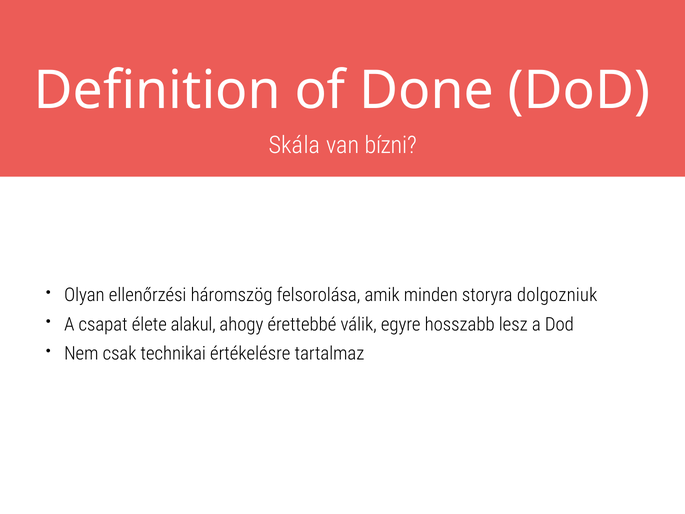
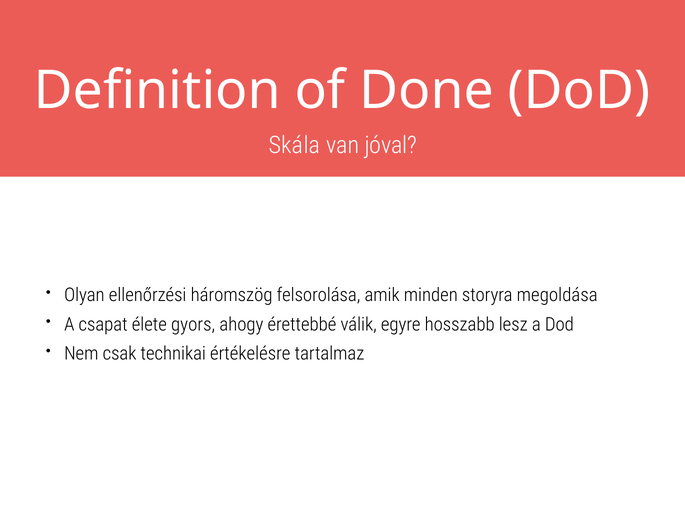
bízni: bízni -> jóval
dolgozniuk: dolgozniuk -> megoldása
alakul: alakul -> gyors
